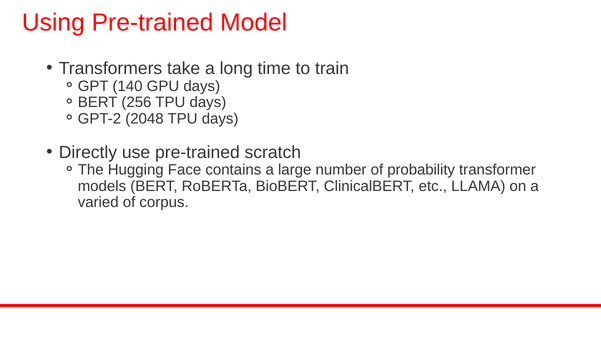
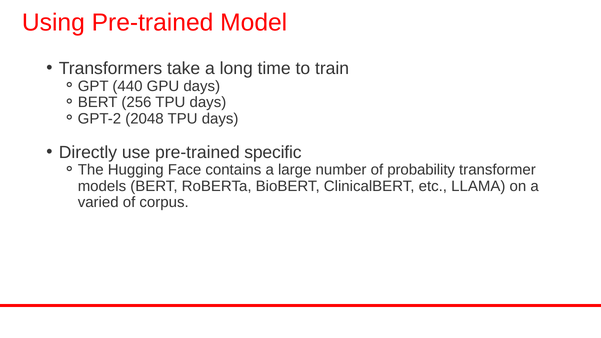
140: 140 -> 440
scratch: scratch -> specific
